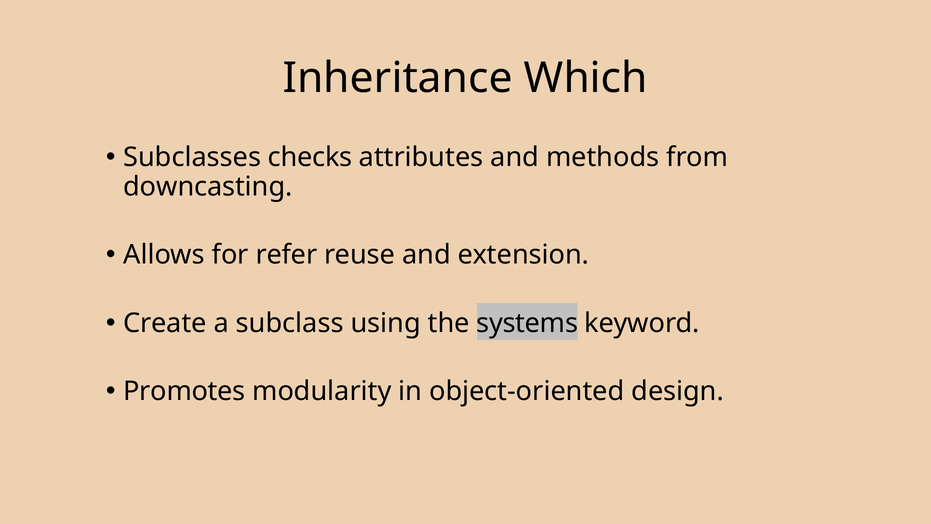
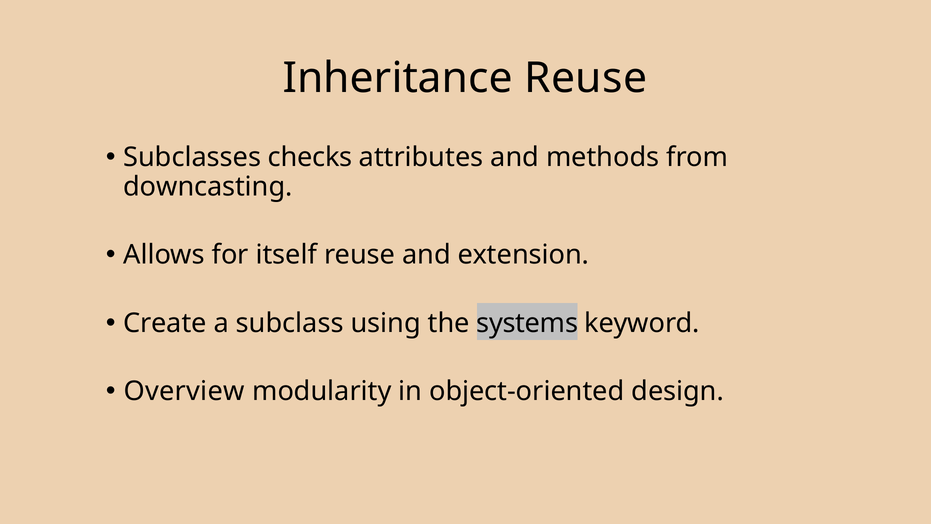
Inheritance Which: Which -> Reuse
refer: refer -> itself
Promotes: Promotes -> Overview
